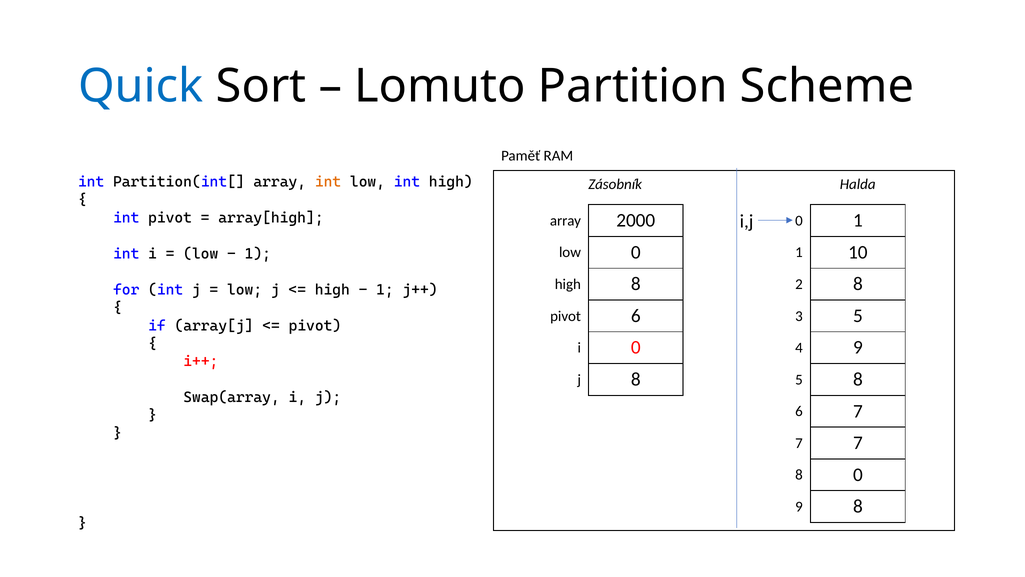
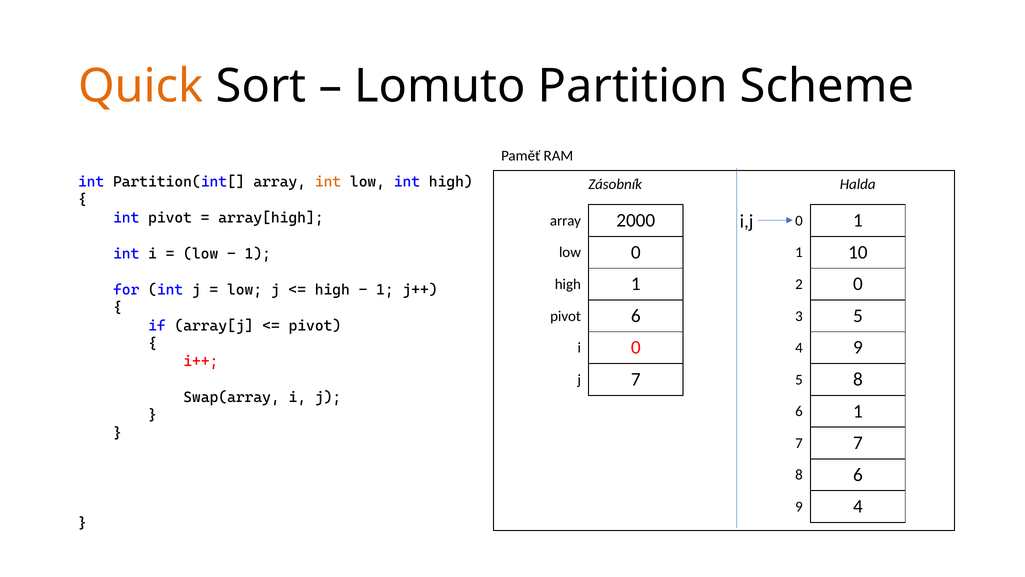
Quick colour: blue -> orange
high 8: 8 -> 1
2 8: 8 -> 0
j 8: 8 -> 7
6 7: 7 -> 1
0 at (858, 474): 0 -> 6
9 8: 8 -> 4
